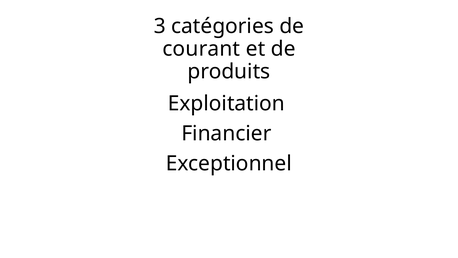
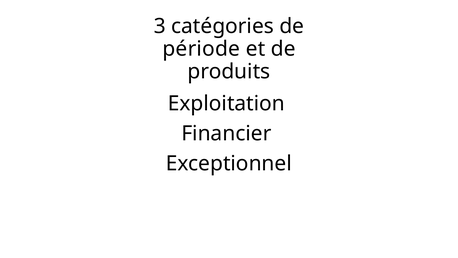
courant: courant -> période
